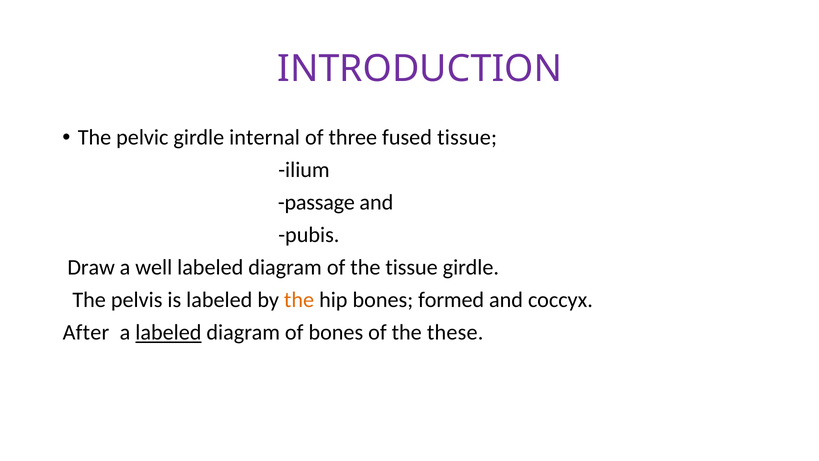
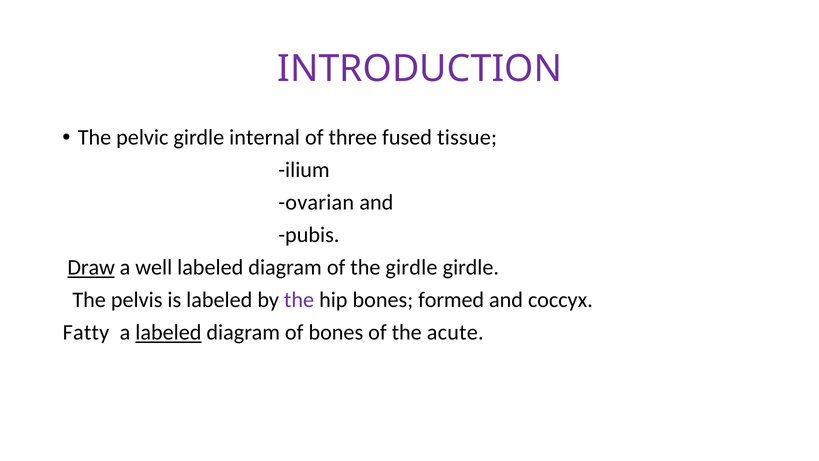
passage: passage -> ovarian
Draw underline: none -> present
the tissue: tissue -> girdle
the at (299, 300) colour: orange -> purple
After: After -> Fatty
these: these -> acute
